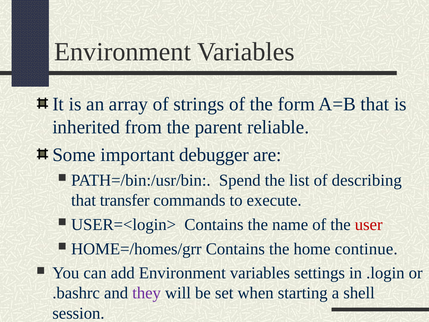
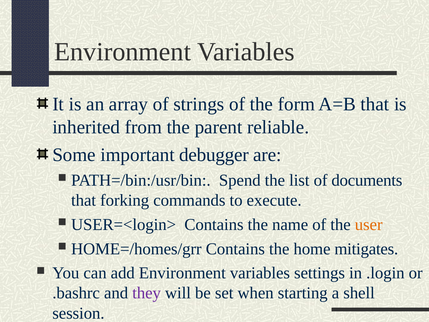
describing: describing -> documents
transfer: transfer -> forking
user colour: red -> orange
continue: continue -> mitigates
